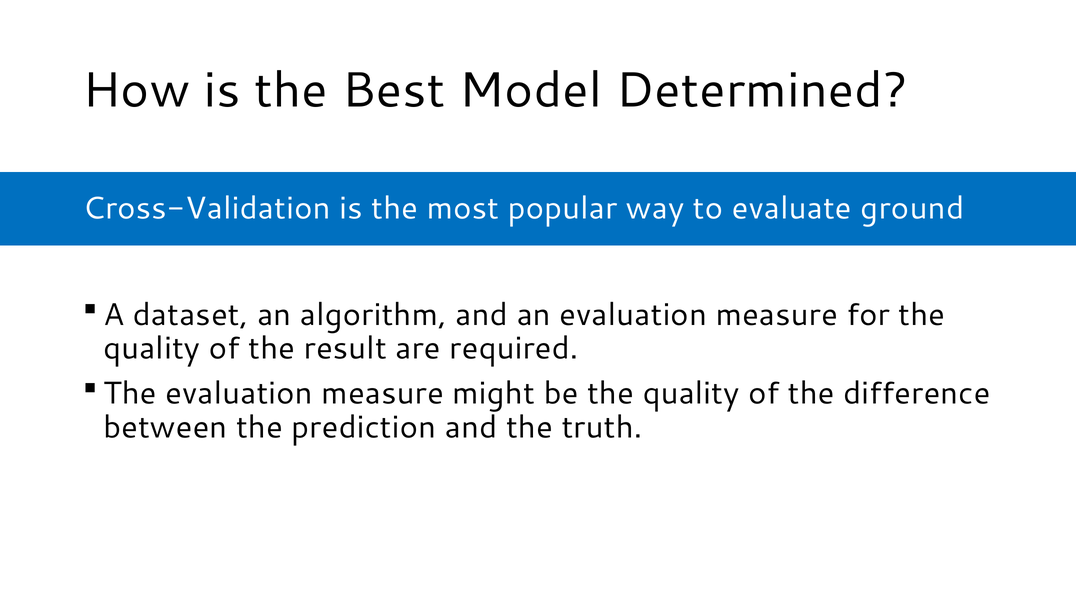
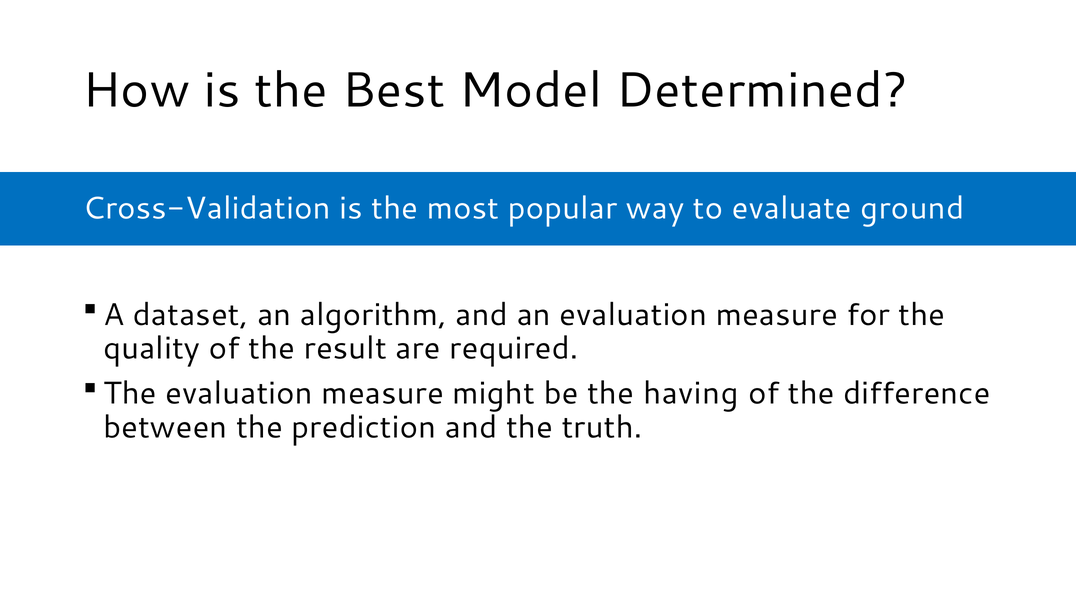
be the quality: quality -> having
